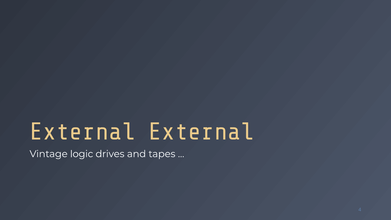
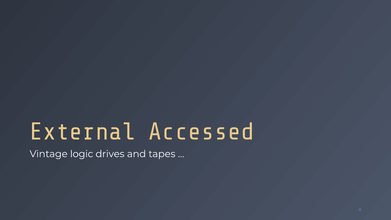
External External: External -> Accessed
